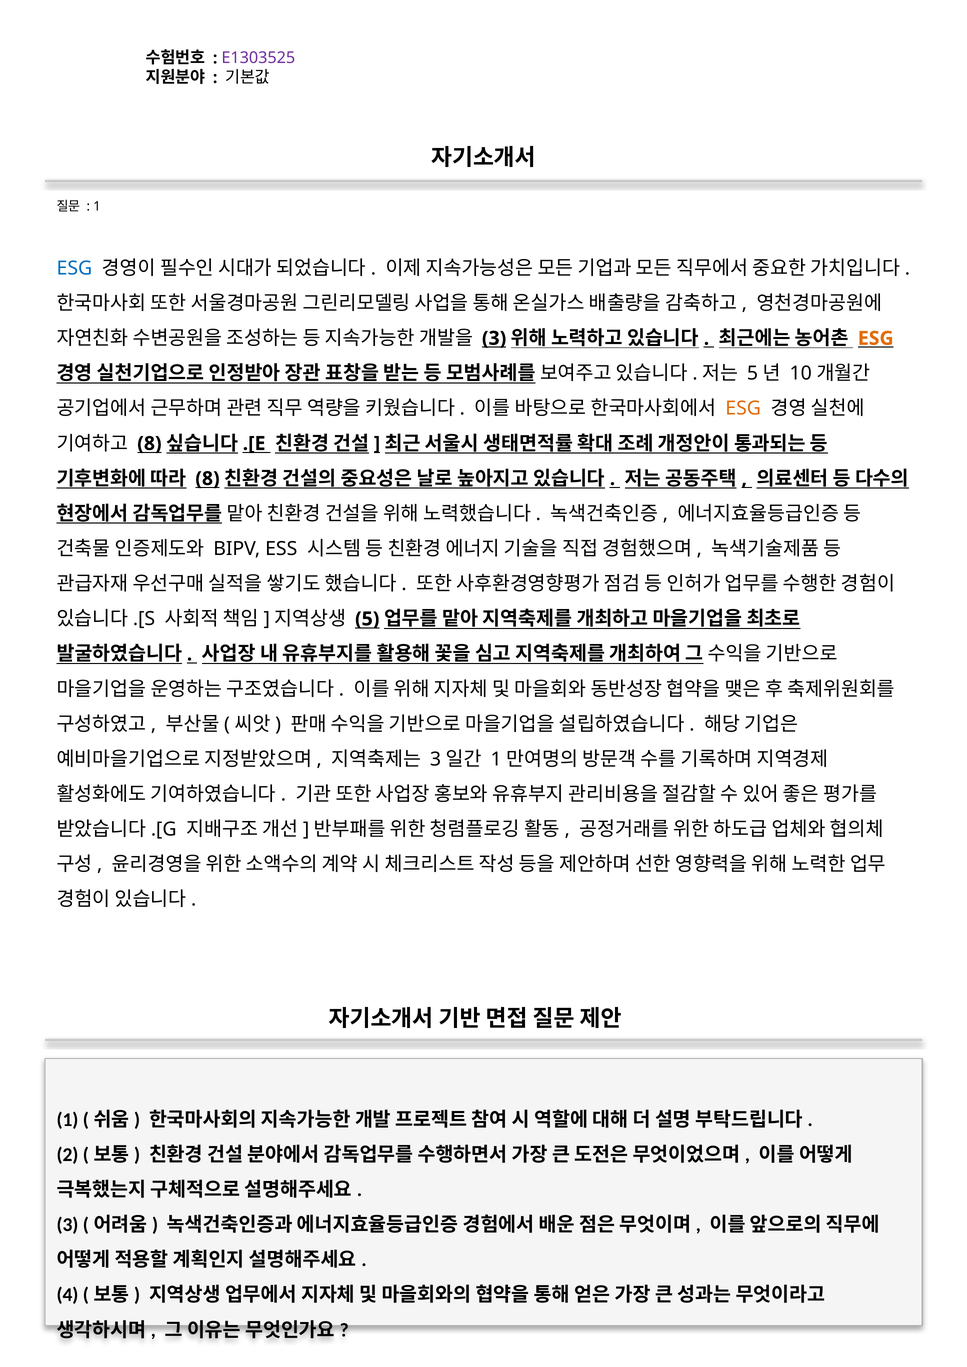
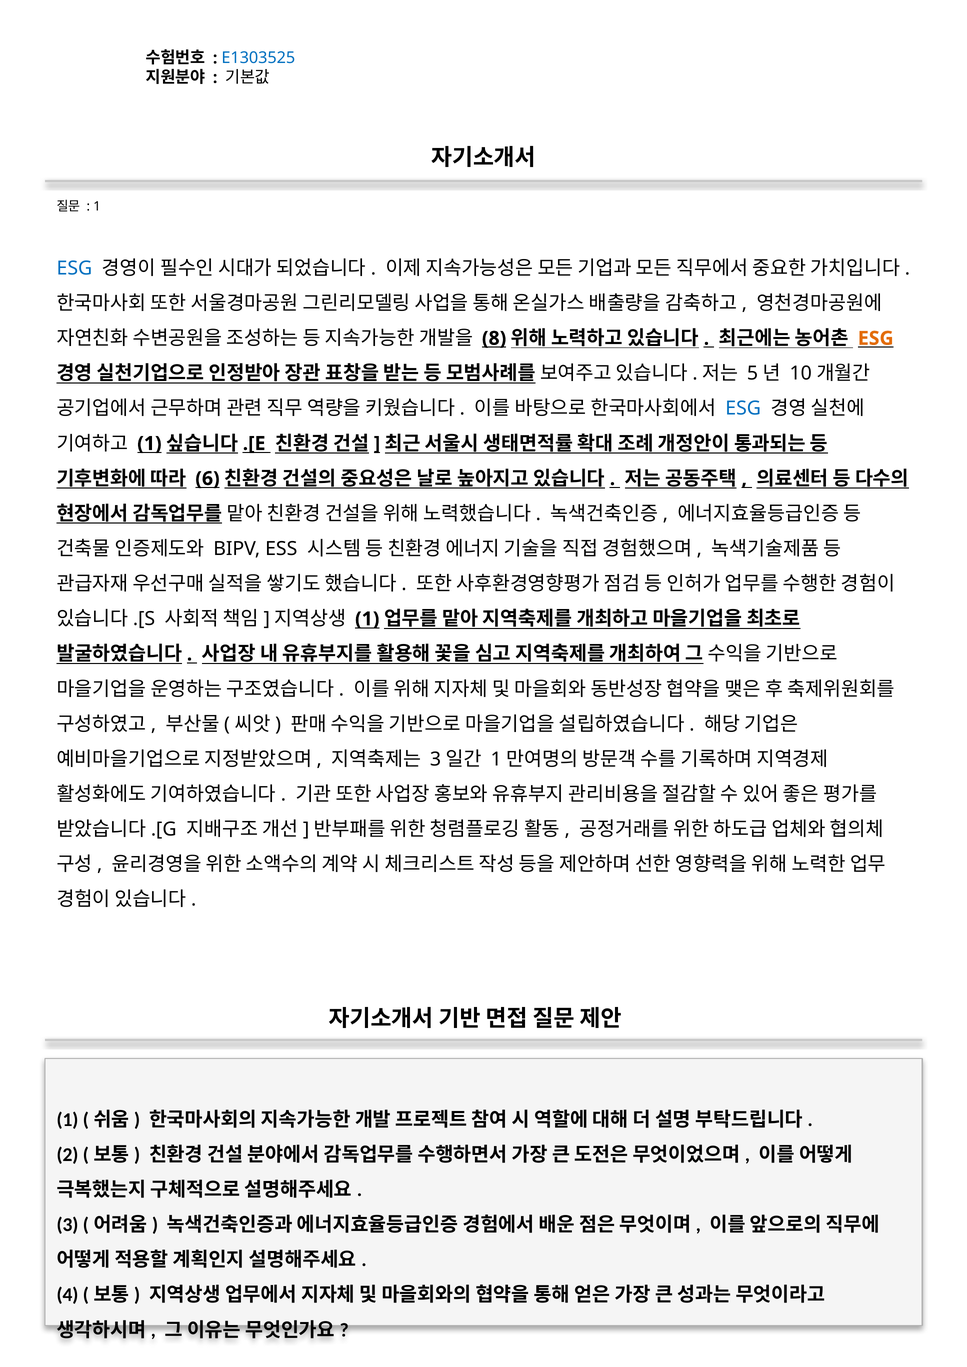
E1303525 colour: purple -> blue
3 at (494, 339): 3 -> 8
ESG at (743, 409) colour: orange -> blue
8 at (149, 444): 8 -> 1
8 at (207, 479): 8 -> 6
5 at (367, 619): 5 -> 1
